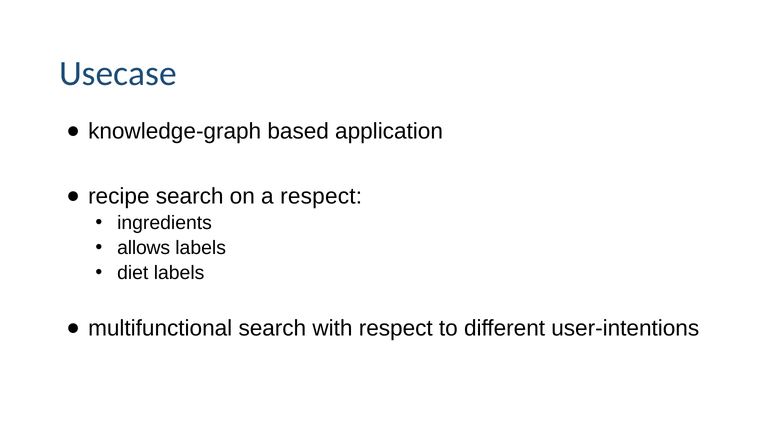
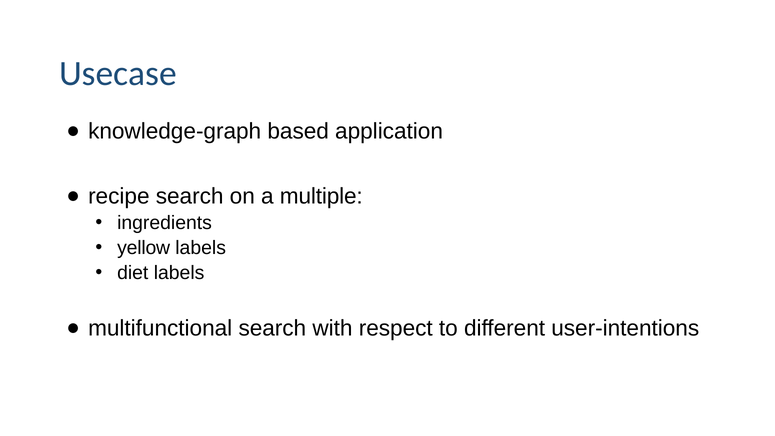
a respect: respect -> multiple
allows: allows -> yellow
